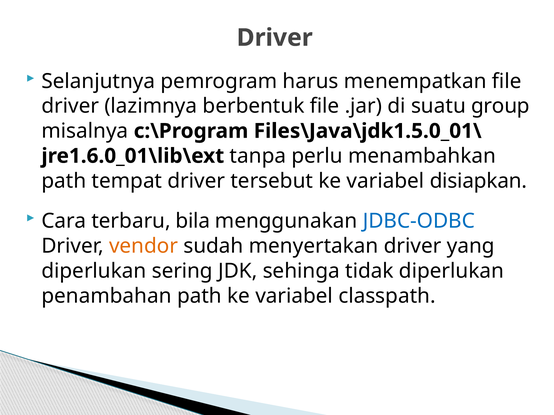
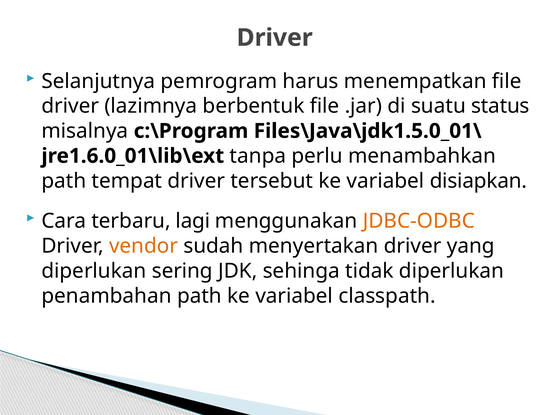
group: group -> status
bila: bila -> lagi
JDBC-ODBC colour: blue -> orange
